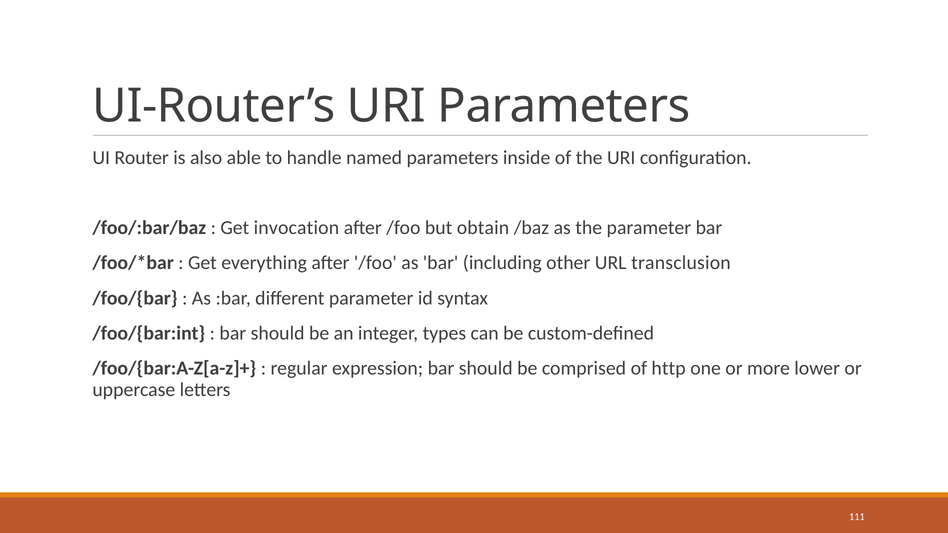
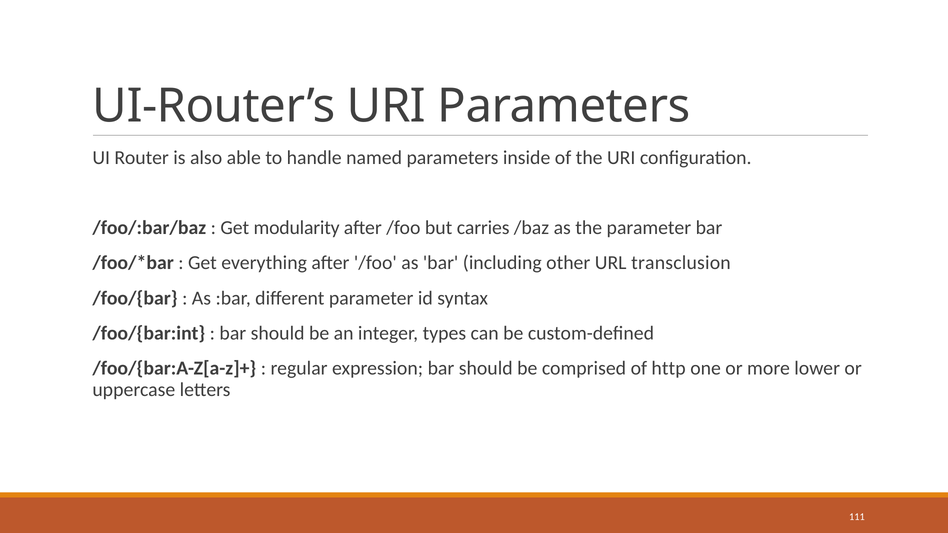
invocation: invocation -> modularity
obtain: obtain -> carries
